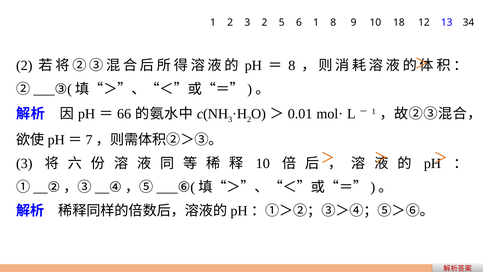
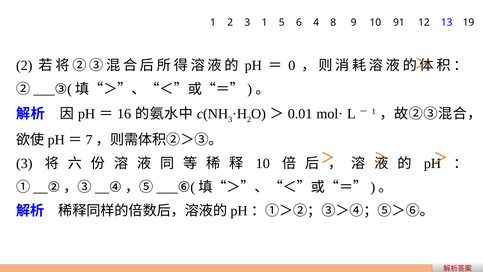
3 2: 2 -> 1
6 1: 1 -> 4
18: 18 -> 91
34: 34 -> 19
8 at (292, 65): 8 -> 0
66: 66 -> 16
